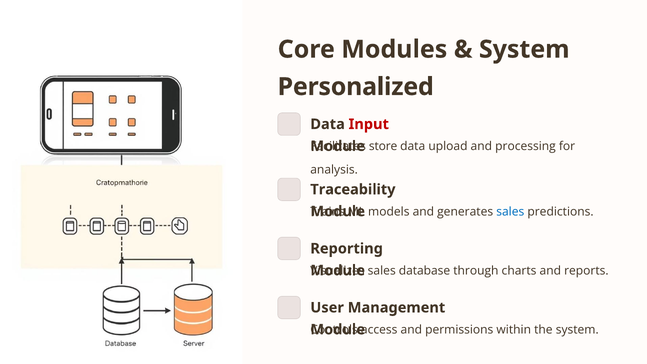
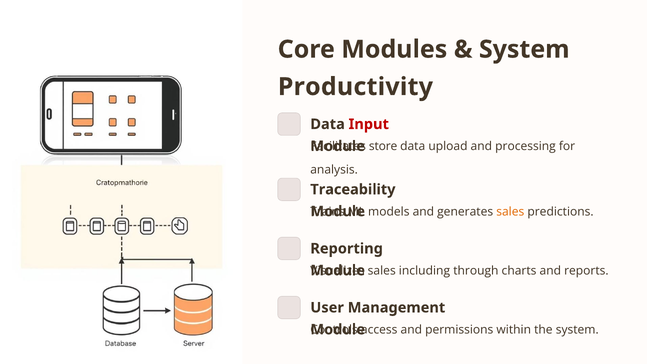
Personalized: Personalized -> Productivity
sales at (510, 212) colour: blue -> orange
database: database -> including
